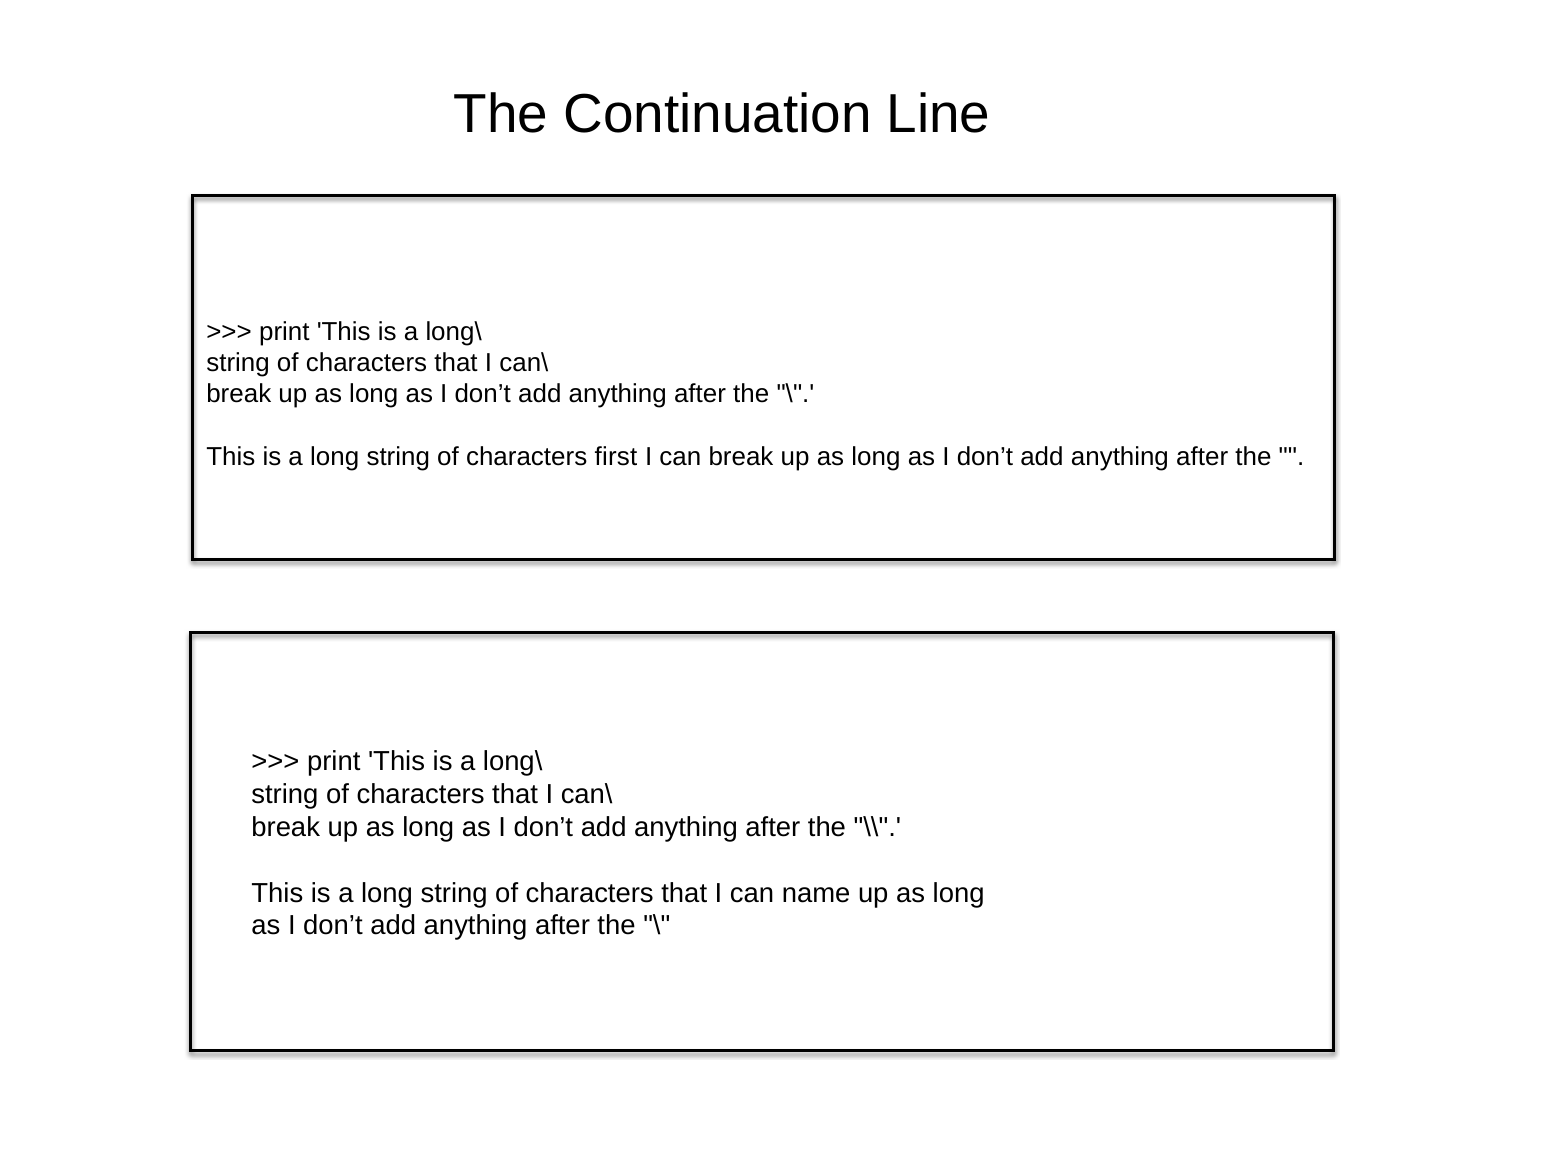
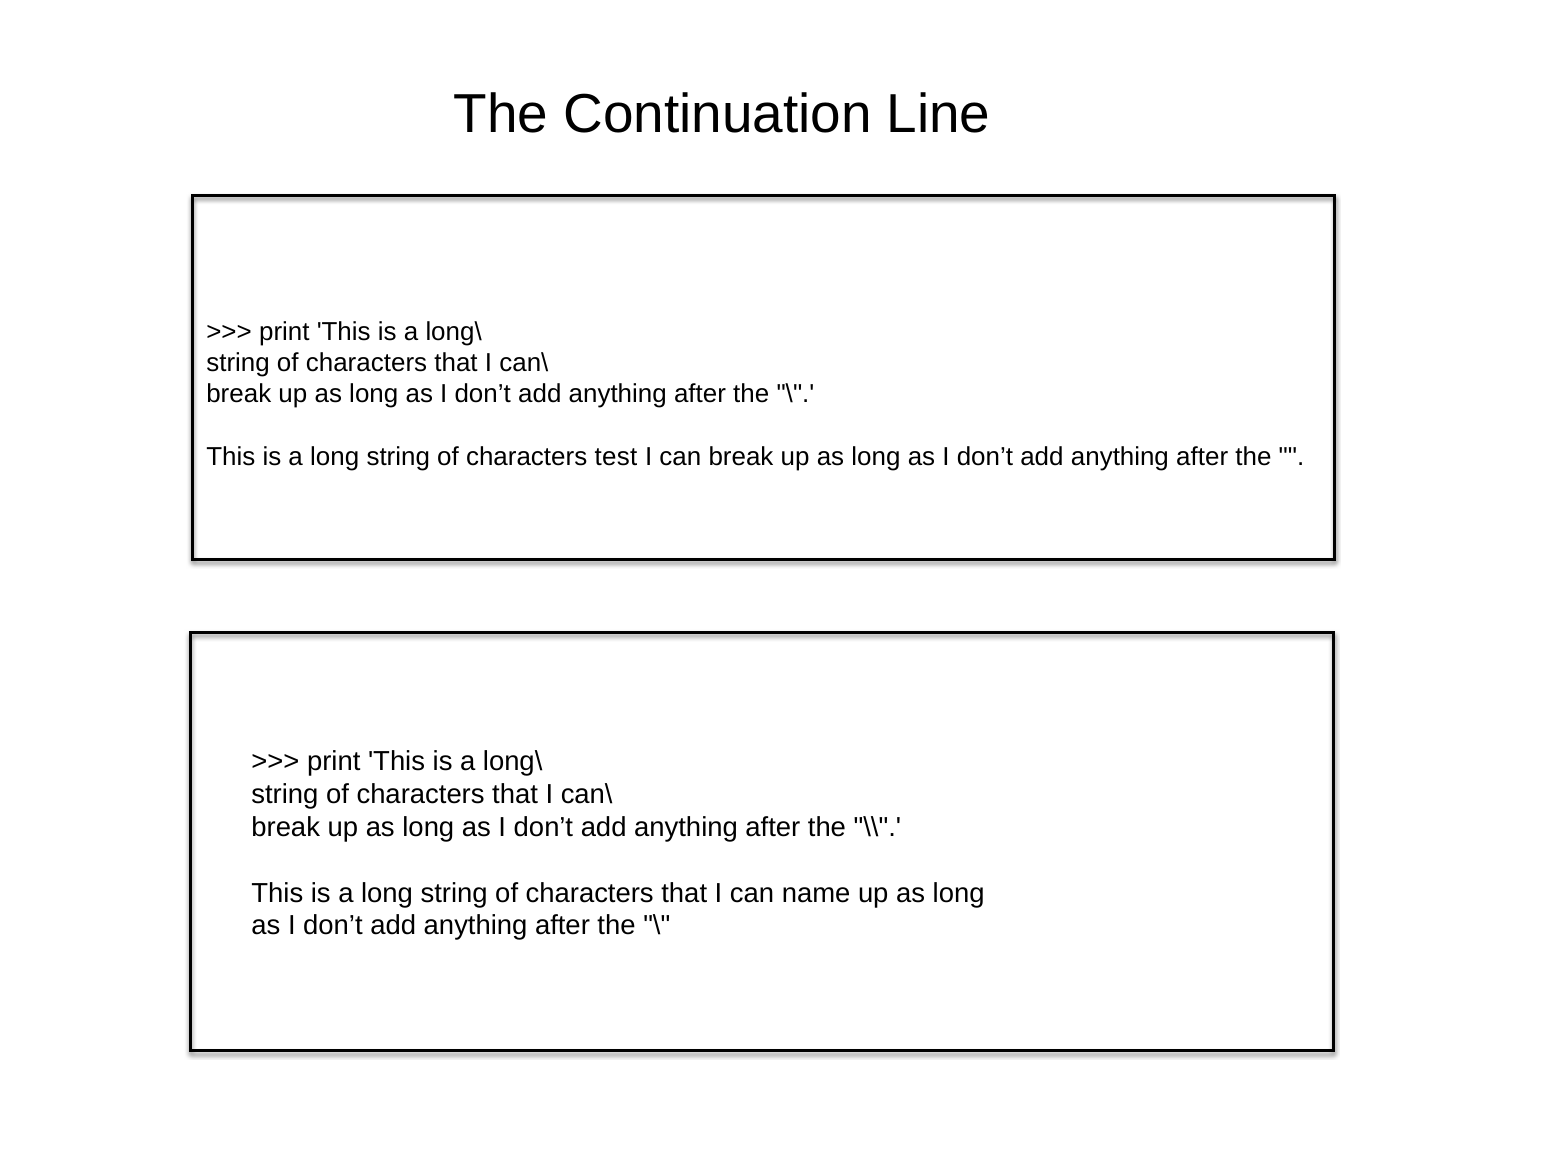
first: first -> test
